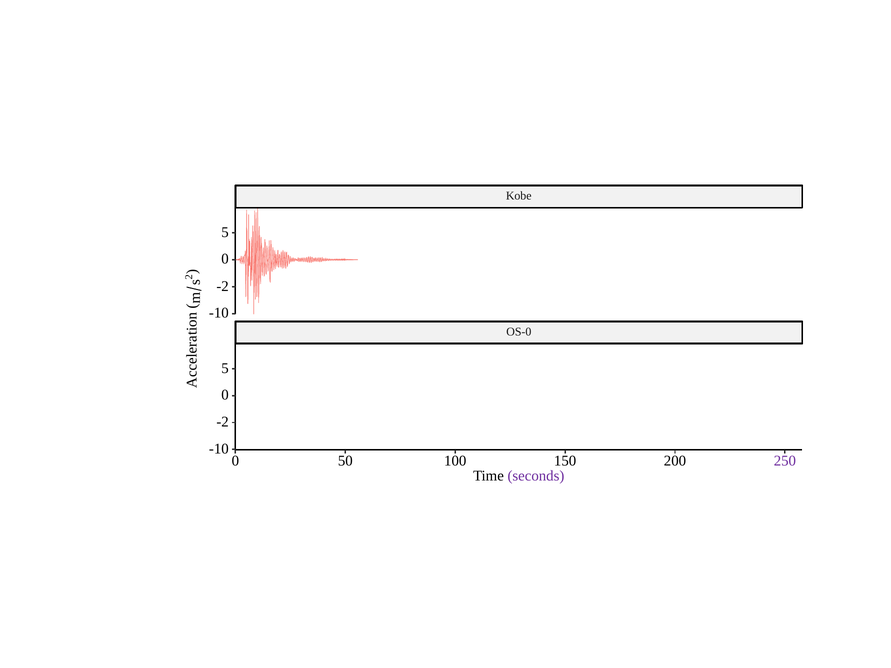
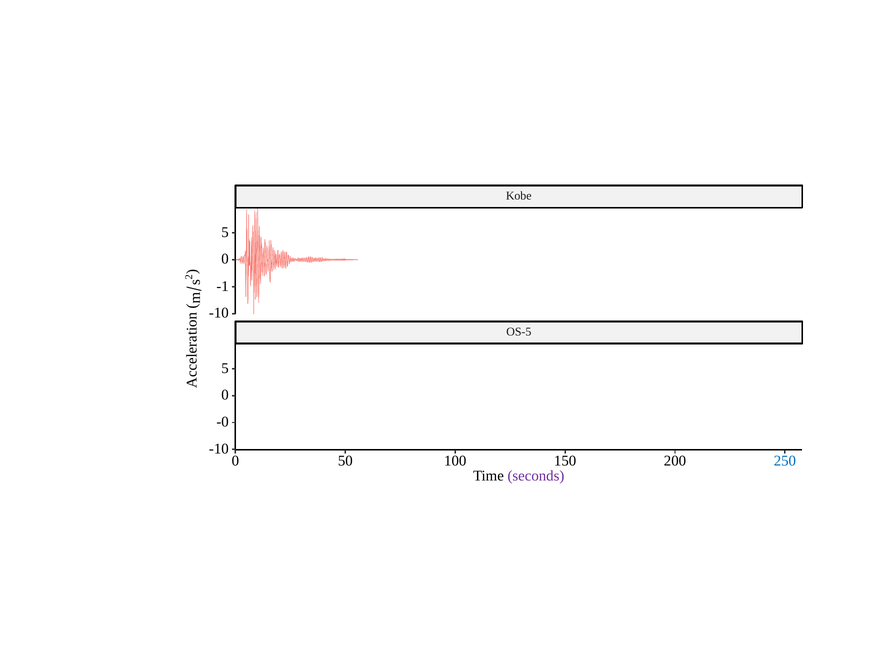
-2 at (223, 286): -2 -> -1
OS-0: OS-0 -> OS-5
-2 at (223, 422): -2 -> -0
250 colour: purple -> blue
